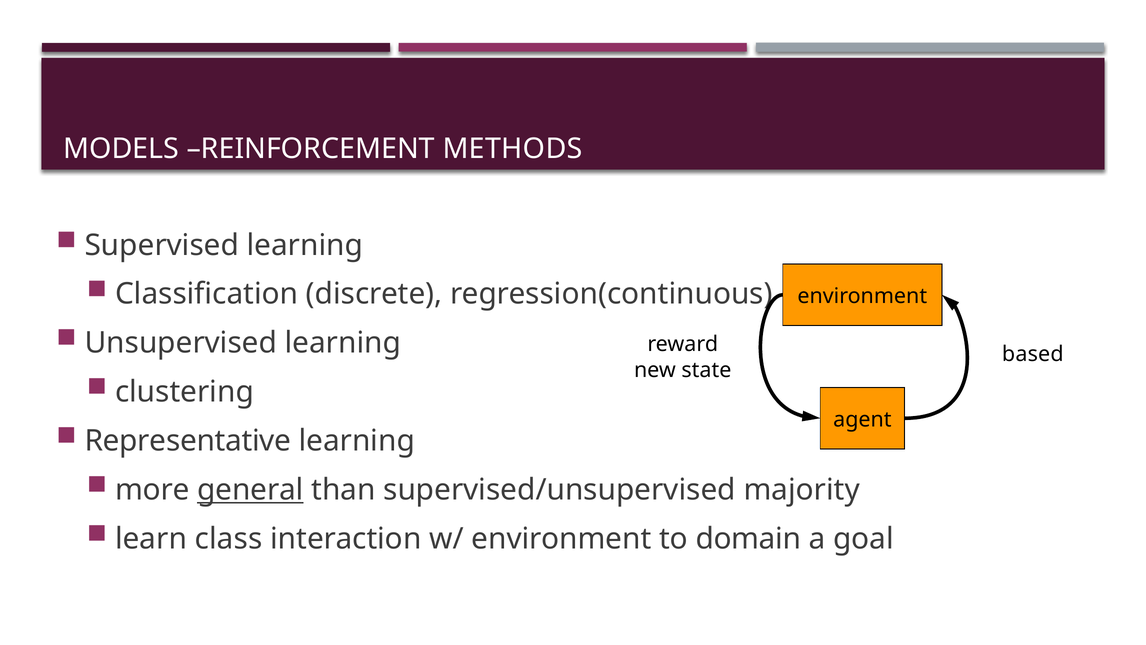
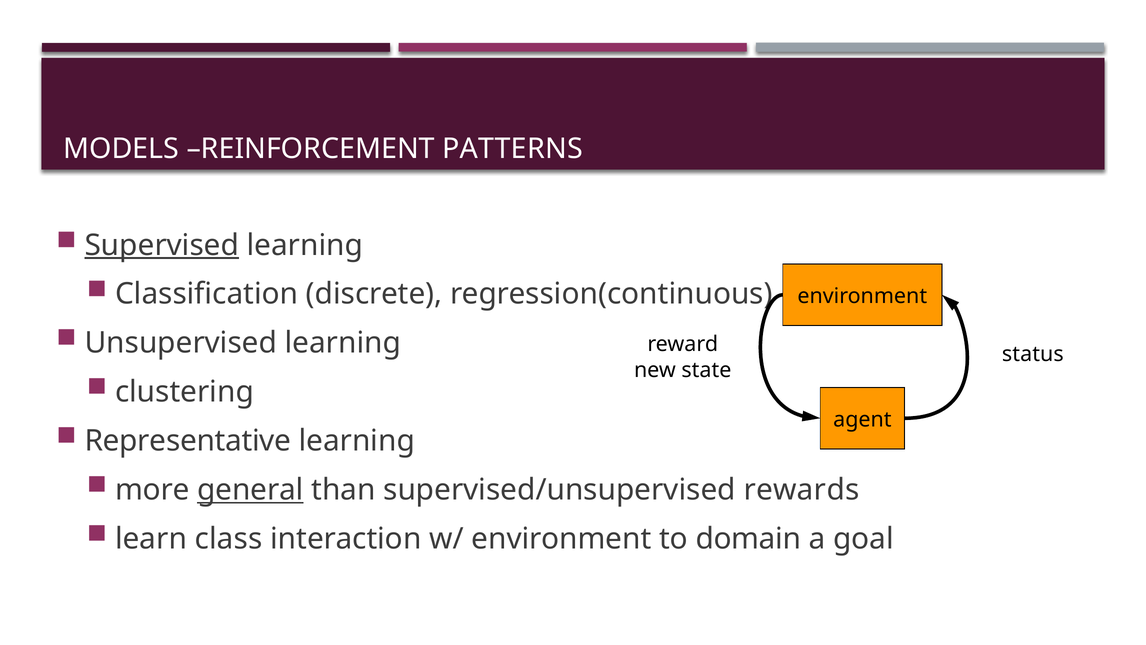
METHODS: METHODS -> PATTERNS
Supervised underline: none -> present
based: based -> status
majority: majority -> rewards
